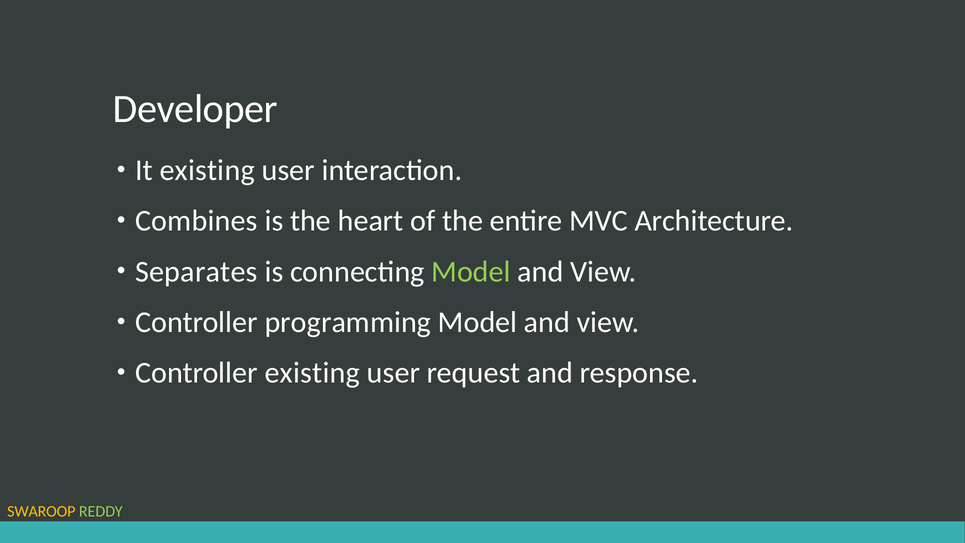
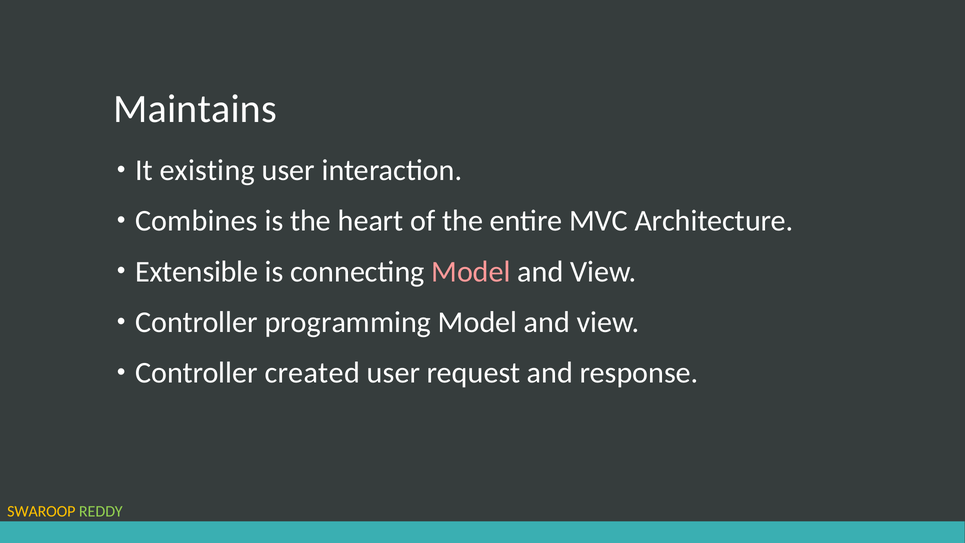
Developer: Developer -> Maintains
Separates: Separates -> Extensible
Model at (471, 272) colour: light green -> pink
Controller existing: existing -> created
